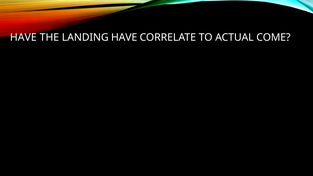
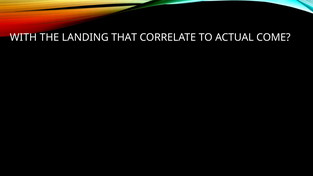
HAVE at (23, 37): HAVE -> WITH
LANDING HAVE: HAVE -> THAT
